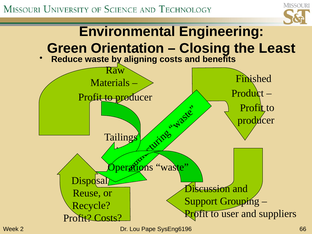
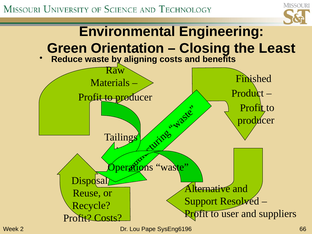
Discussion: Discussion -> Alternative
Grouping: Grouping -> Resolved
